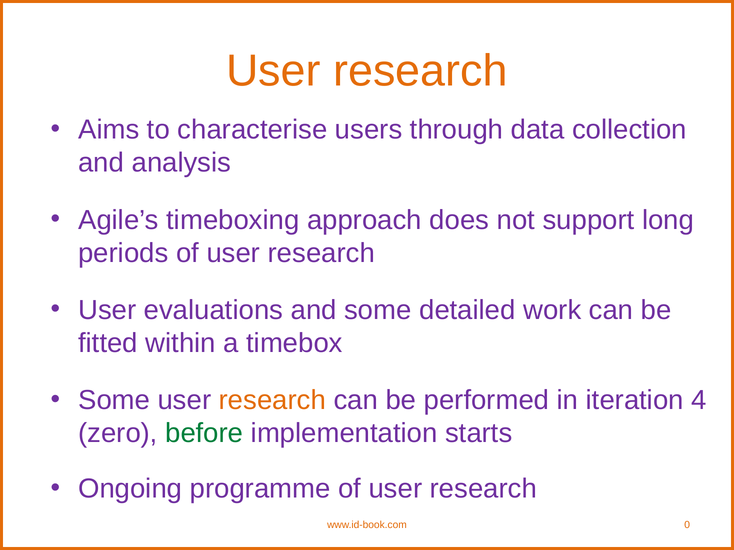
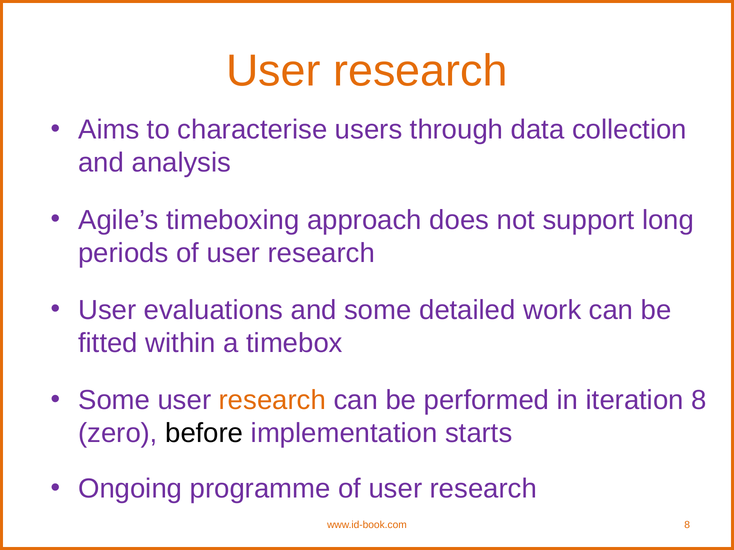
iteration 4: 4 -> 8
before colour: green -> black
www.id-book.com 0: 0 -> 8
